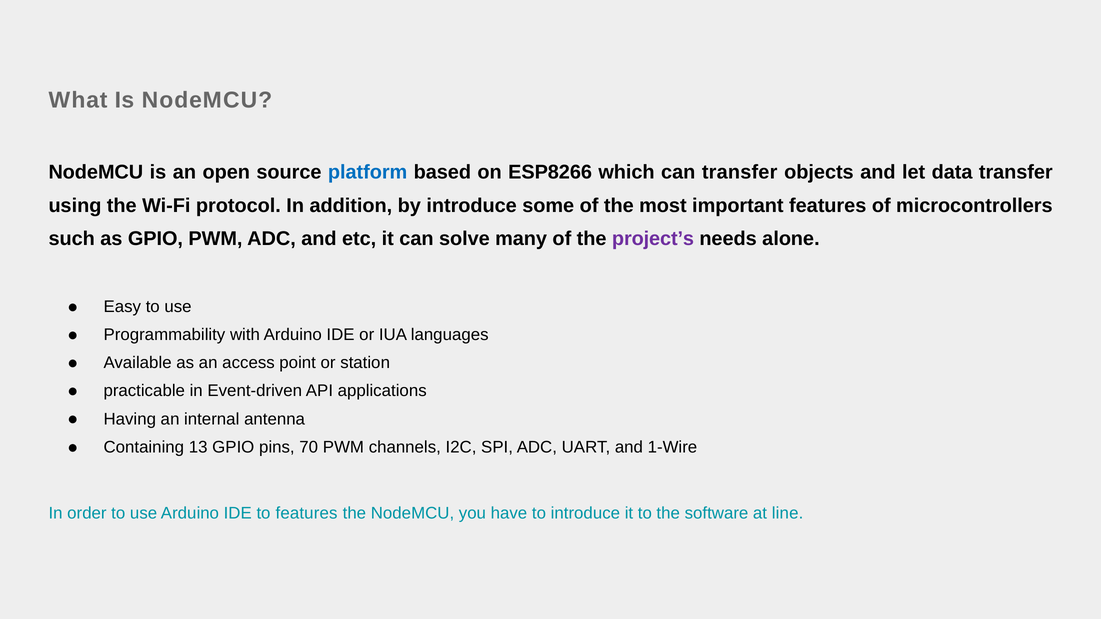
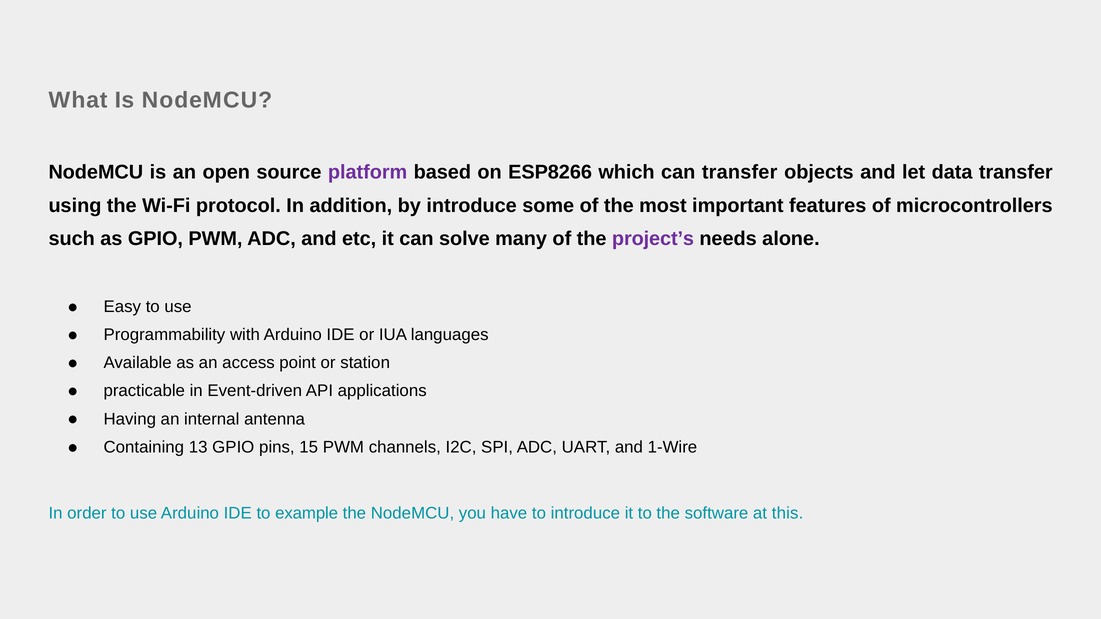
platform colour: blue -> purple
70: 70 -> 15
to features: features -> example
line: line -> this
